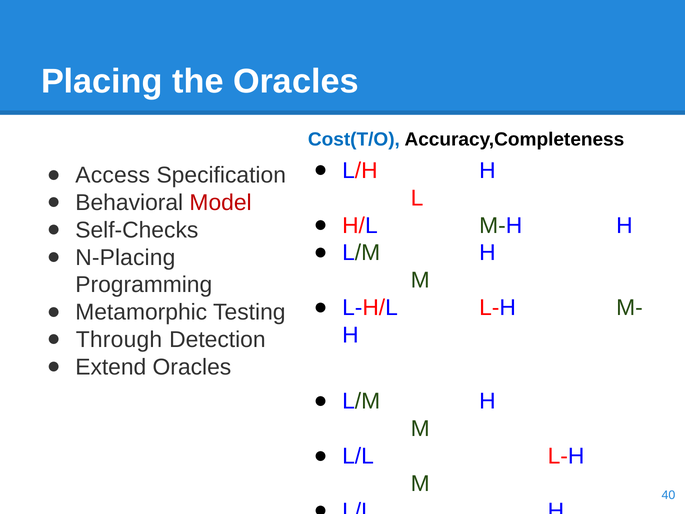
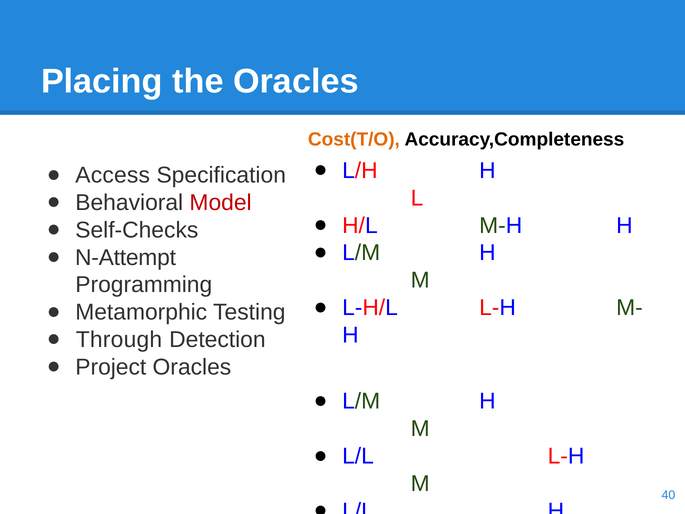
Cost(T/O colour: blue -> orange
N-Placing: N-Placing -> N-Attempt
Extend: Extend -> Project
